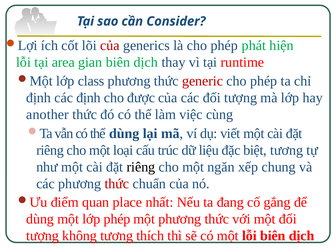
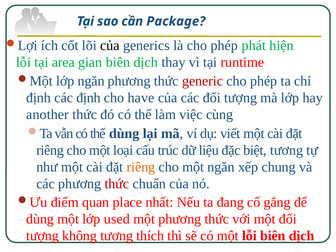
Consider: Consider -> Package
của at (110, 45) colour: red -> black
lớp class: class -> ngăn
được: được -> have
riêng at (141, 167) colour: black -> orange
lớp phép: phép -> used
